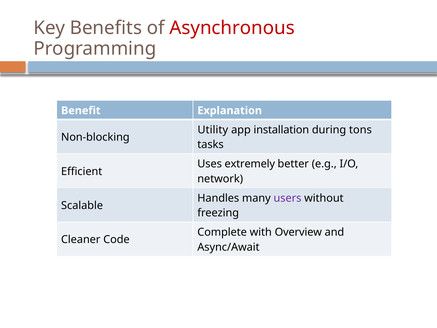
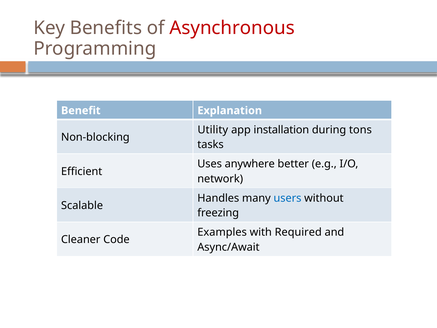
extremely: extremely -> anywhere
users colour: purple -> blue
Complete: Complete -> Examples
Overview: Overview -> Required
